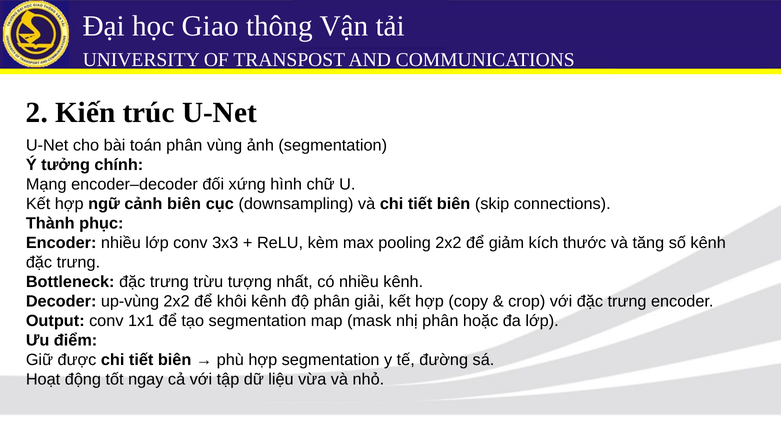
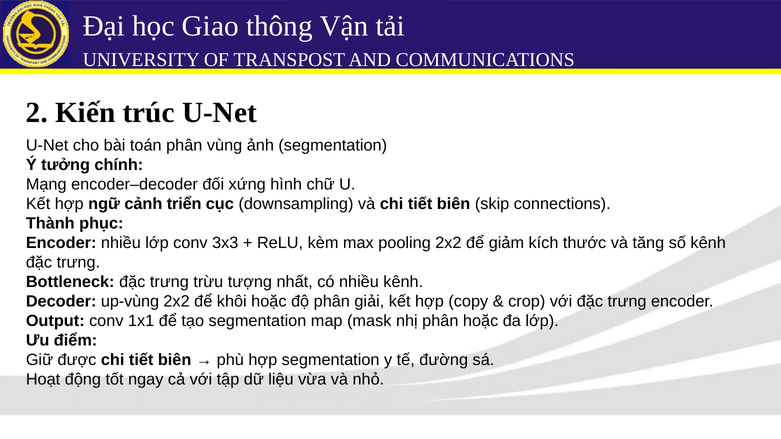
cảnh biên: biên -> triển
khôi kênh: kênh -> hoặc
